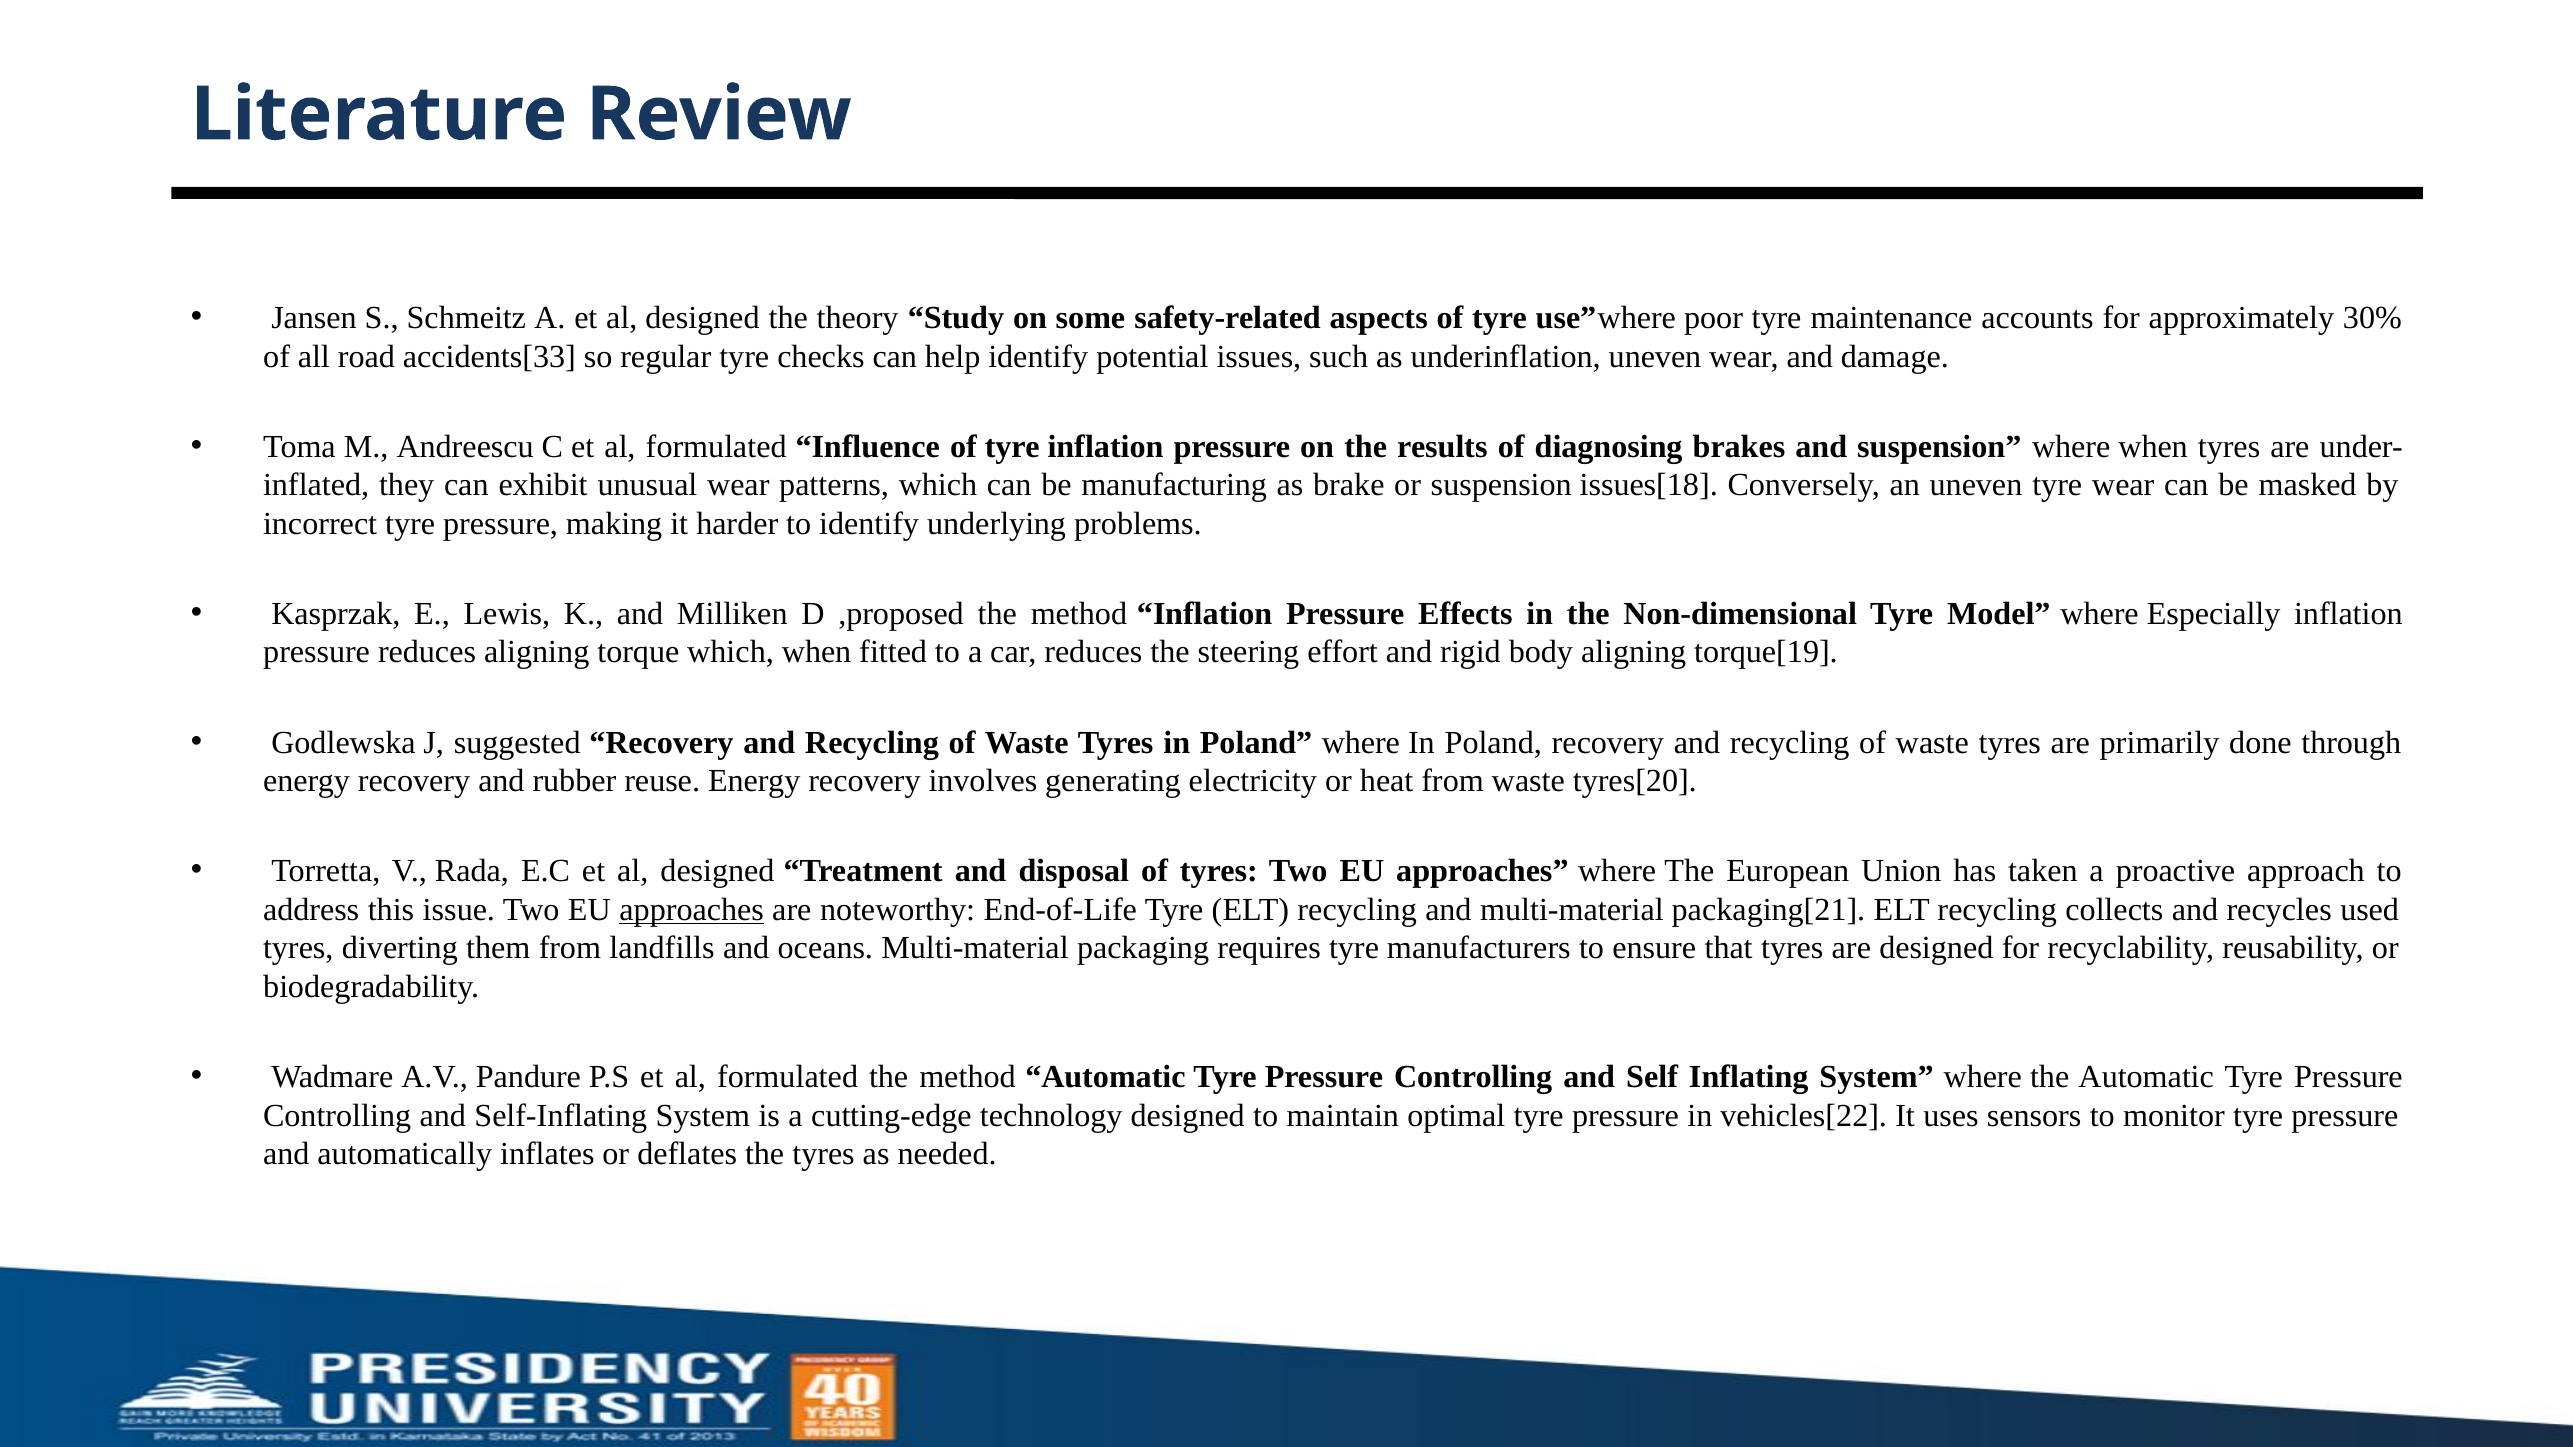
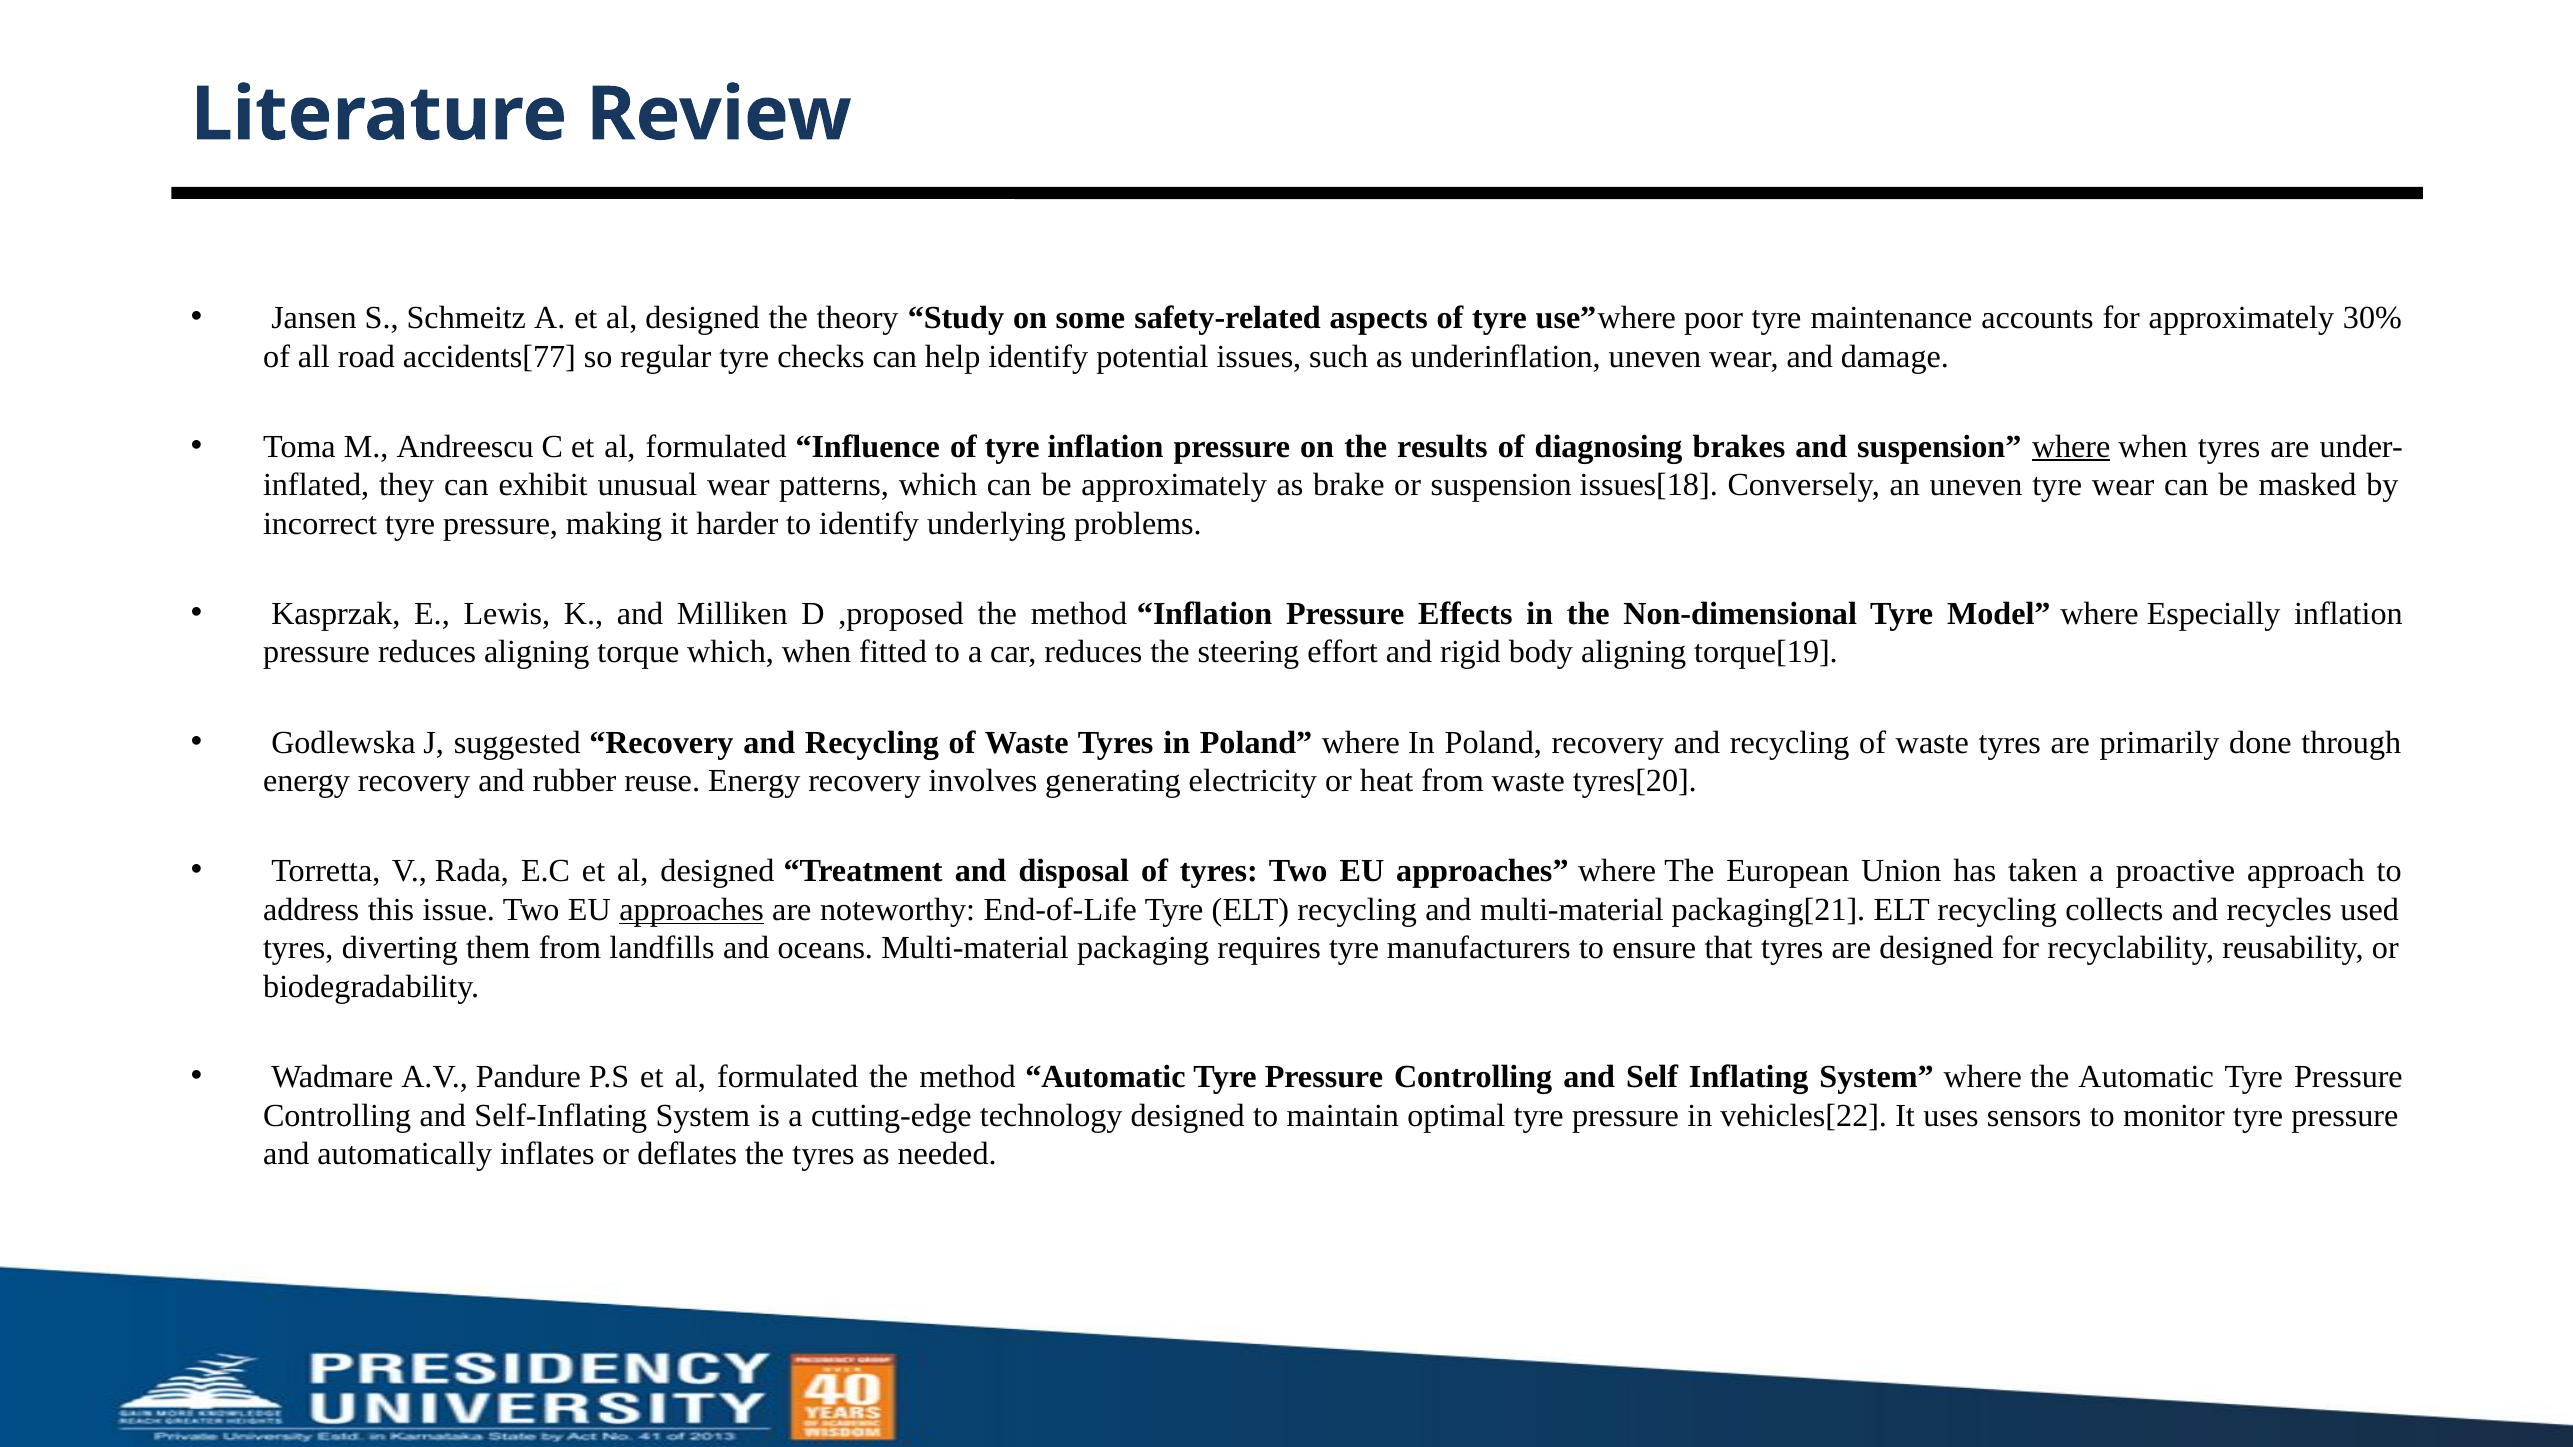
accidents[33: accidents[33 -> accidents[77
where at (2071, 447) underline: none -> present
be manufacturing: manufacturing -> approximately
